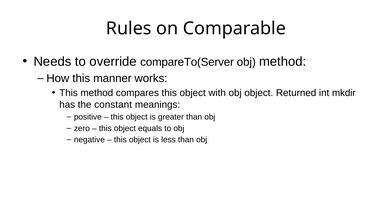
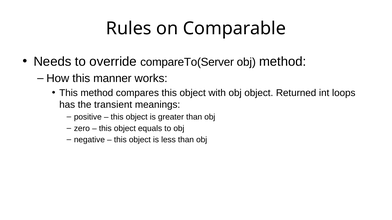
mkdir: mkdir -> loops
constant: constant -> transient
